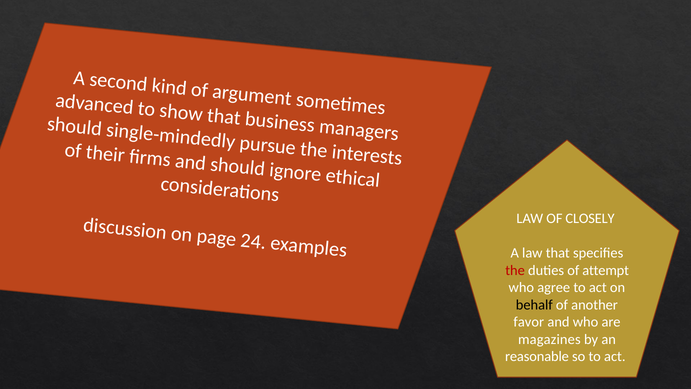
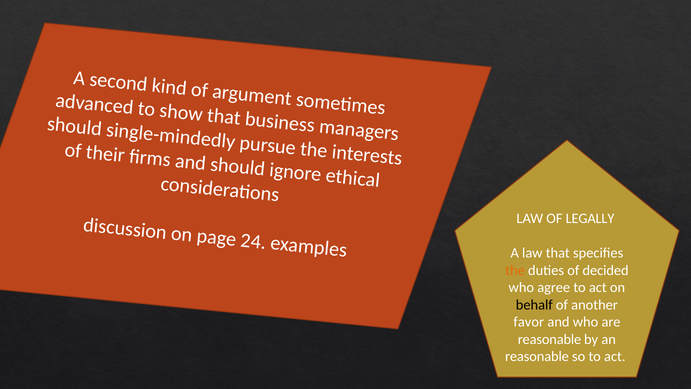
CLOSELY: CLOSELY -> LEGALLY
the at (515, 270) colour: red -> orange
attempt: attempt -> decided
magazines at (549, 339): magazines -> reasonable
